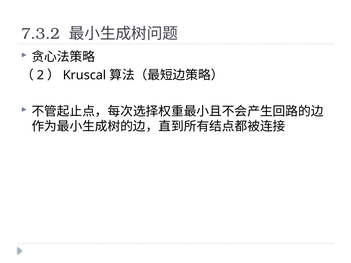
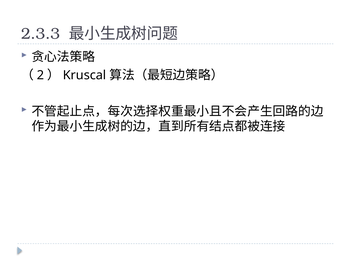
7.3.2: 7.3.2 -> 2.3.3
